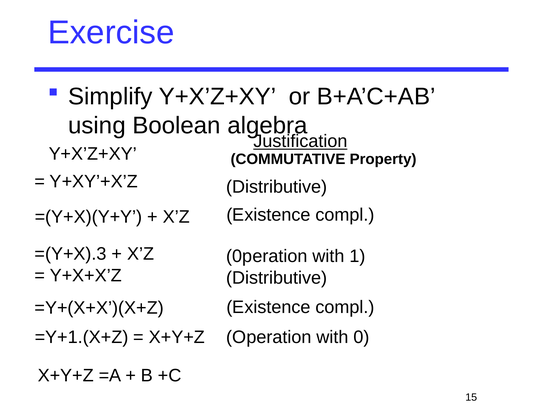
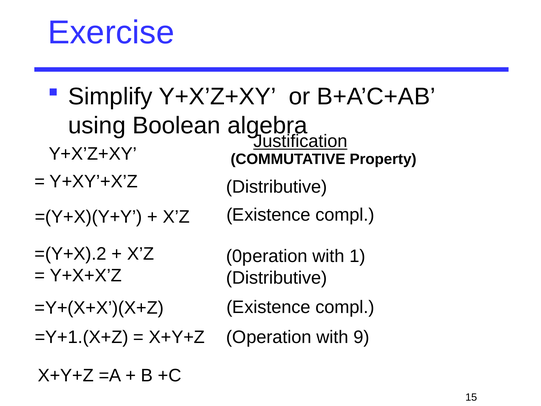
=(Y+X).3: =(Y+X).3 -> =(Y+X).2
0: 0 -> 9
